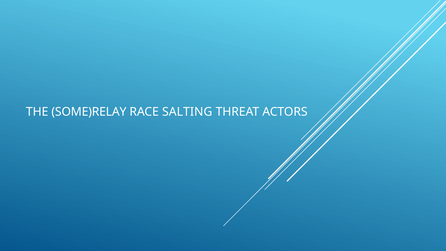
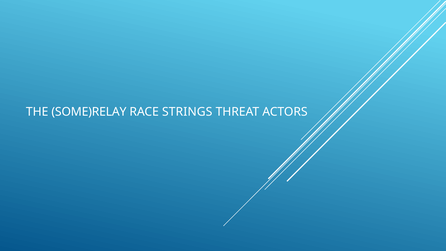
SALTING: SALTING -> STRINGS
